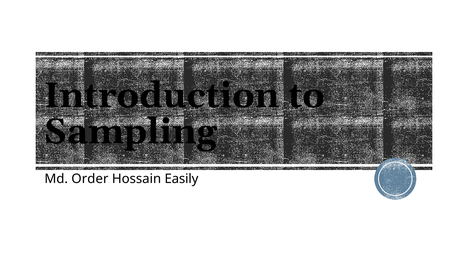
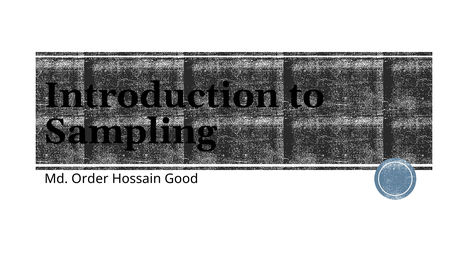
Easily: Easily -> Good
